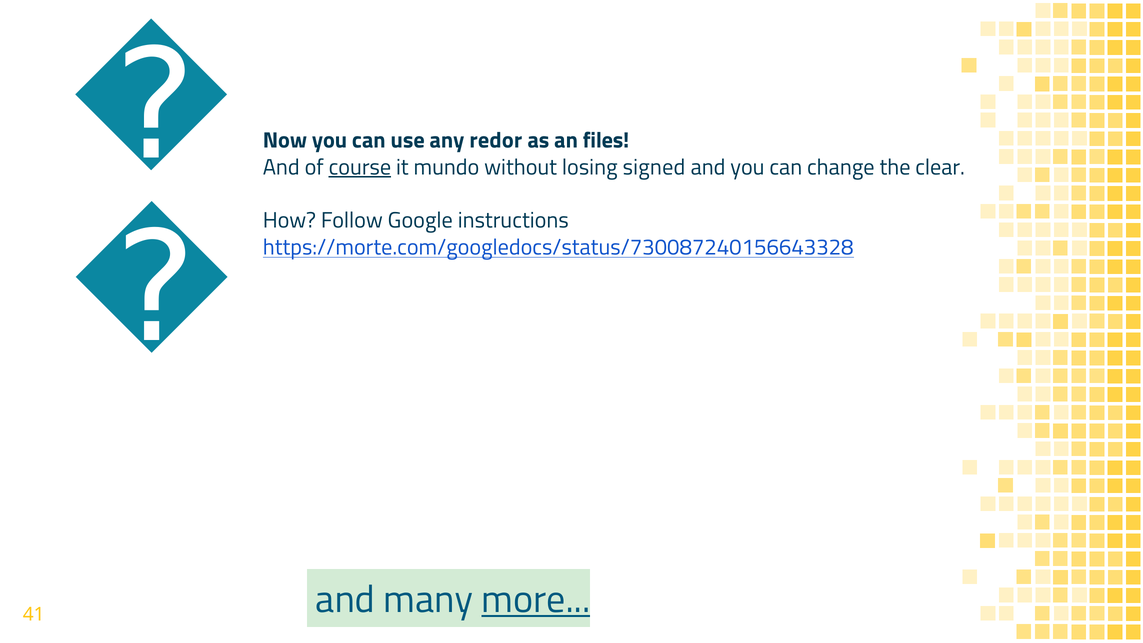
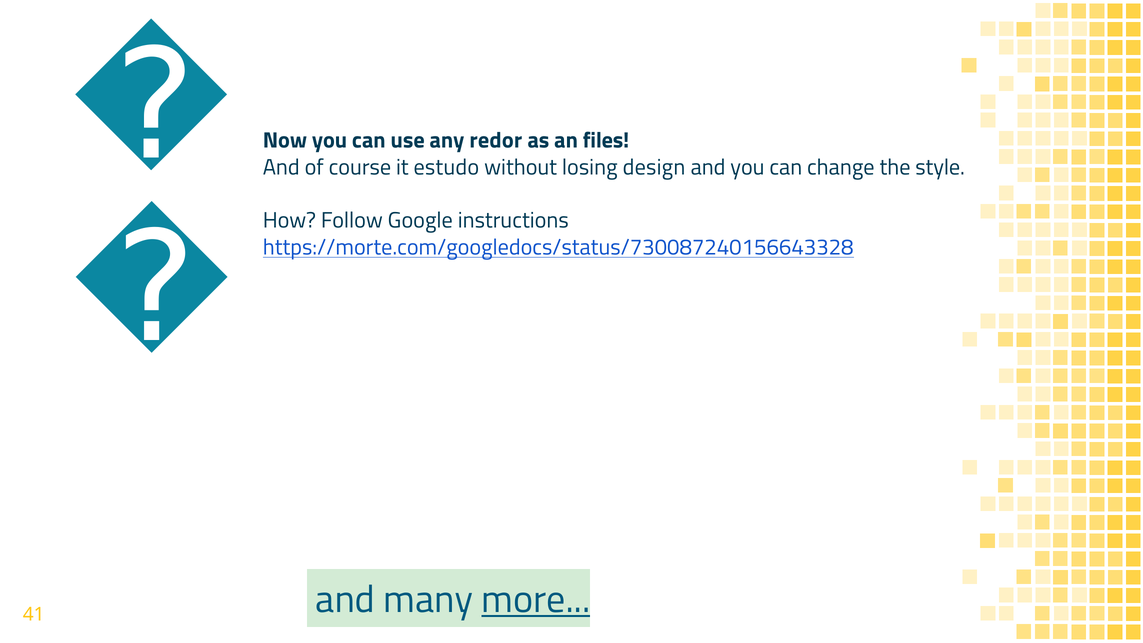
course underline: present -> none
mundo: mundo -> estudo
signed: signed -> design
clear: clear -> style
